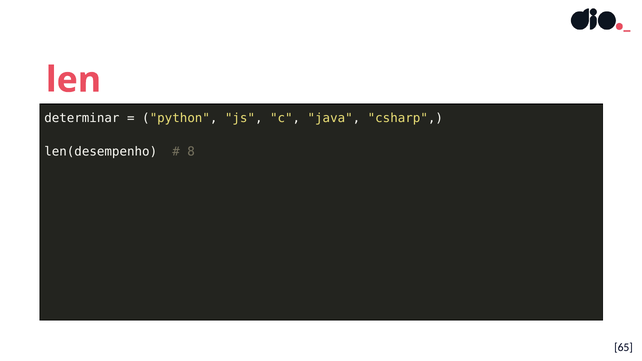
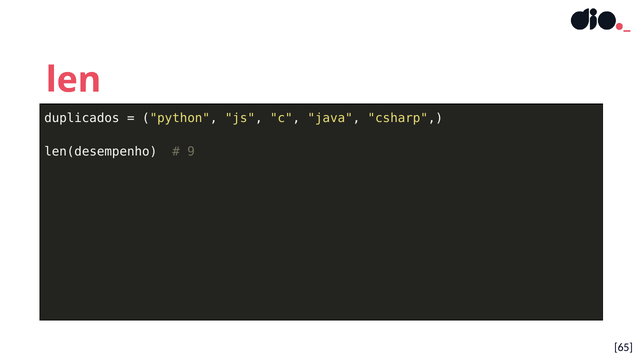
determinar: determinar -> duplicados
8: 8 -> 9
